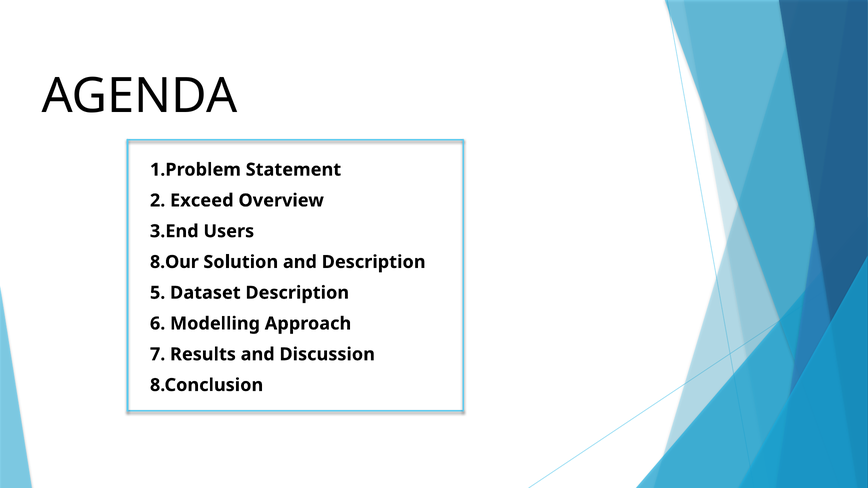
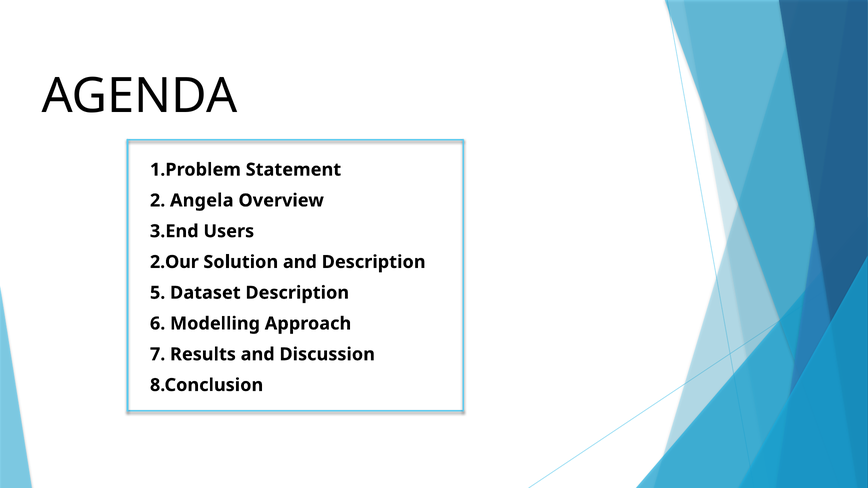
Exceed: Exceed -> Angela
8.Our: 8.Our -> 2.Our
